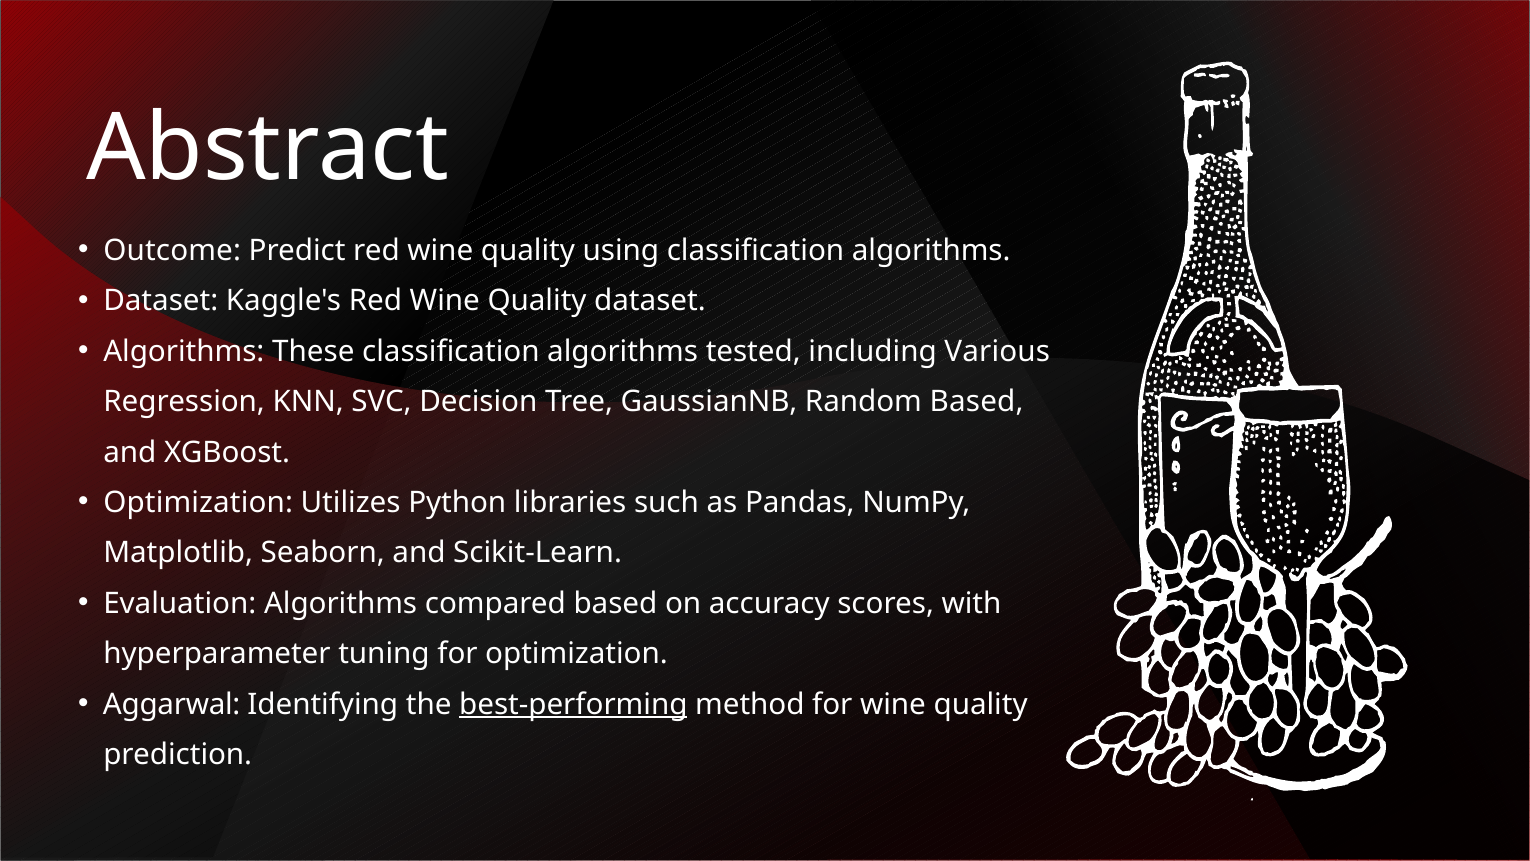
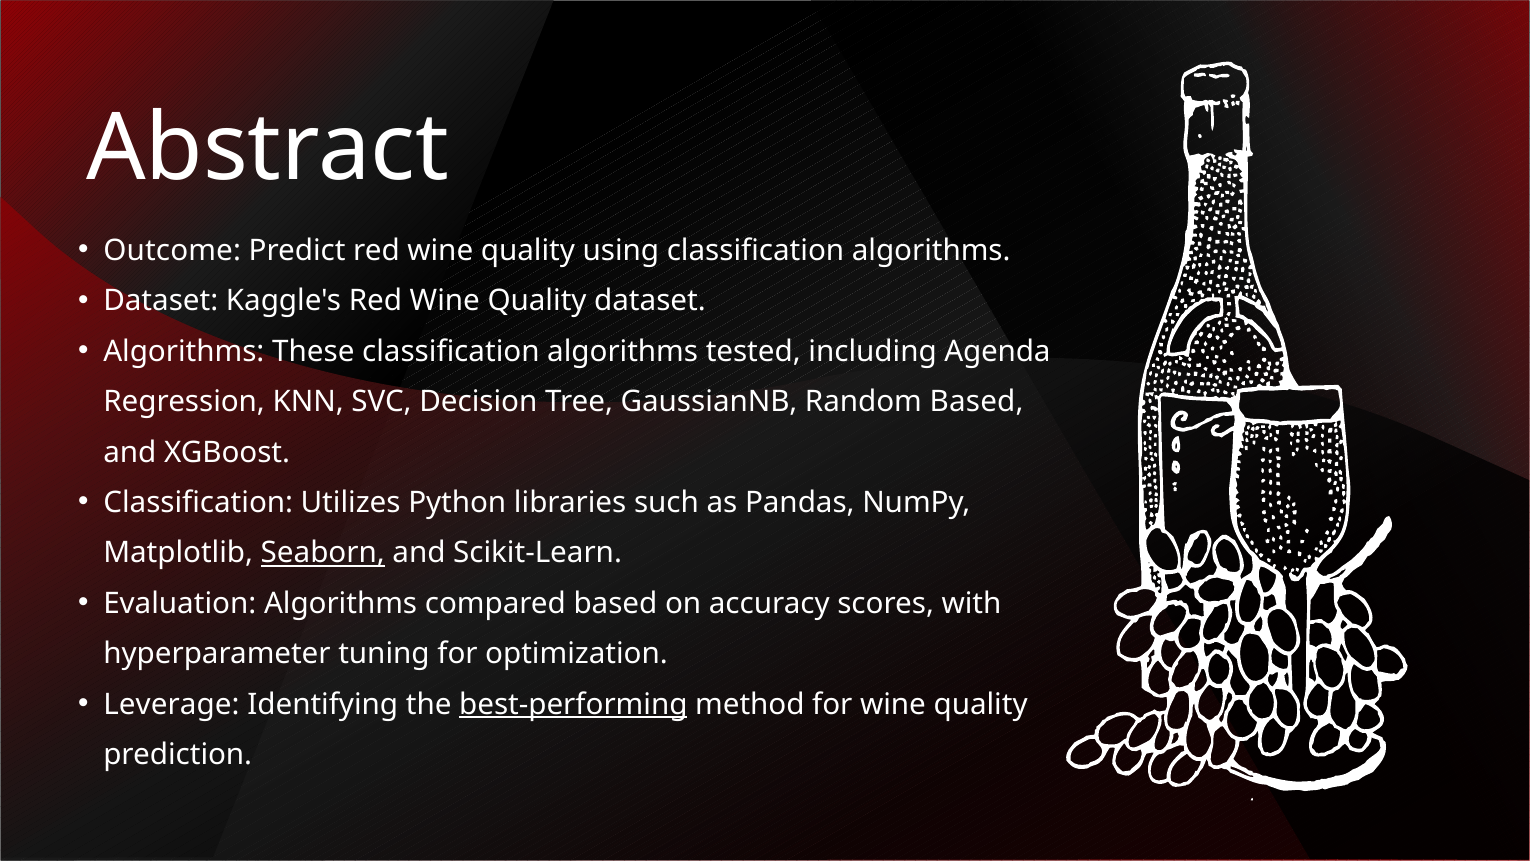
Various: Various -> Agenda
Optimization at (198, 502): Optimization -> Classification
Seaborn underline: none -> present
Aggarwal: Aggarwal -> Leverage
